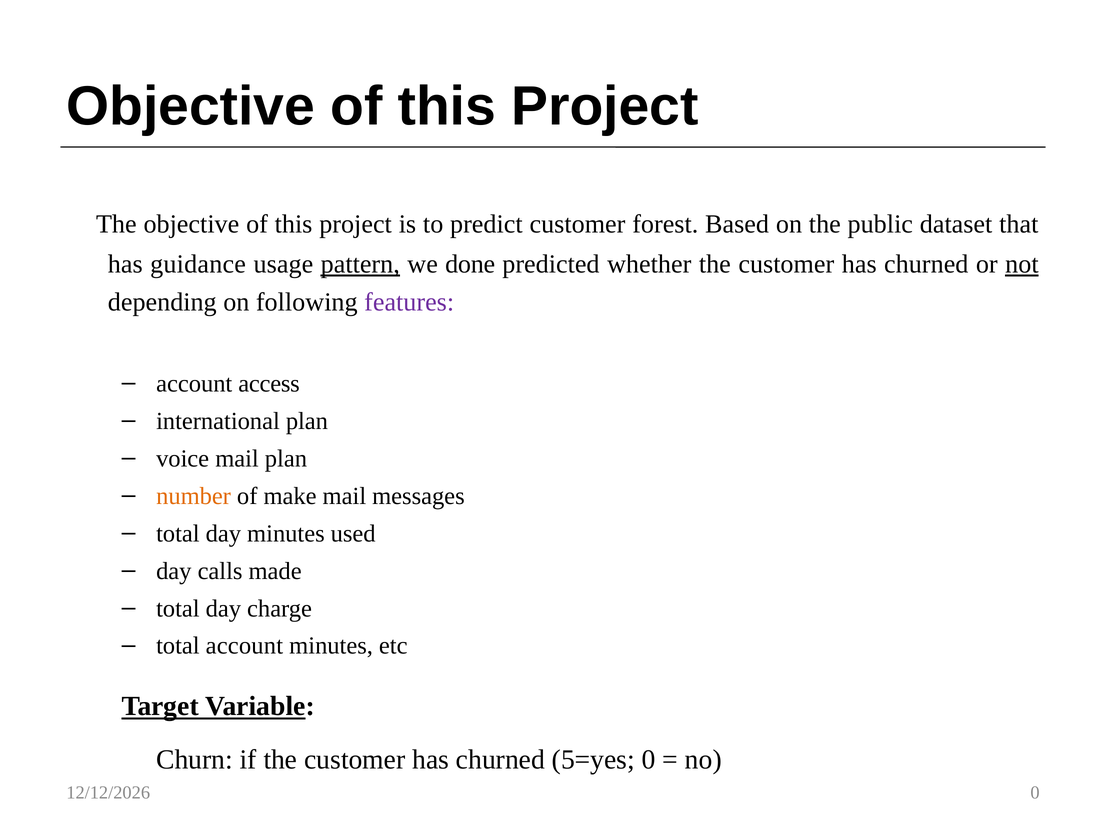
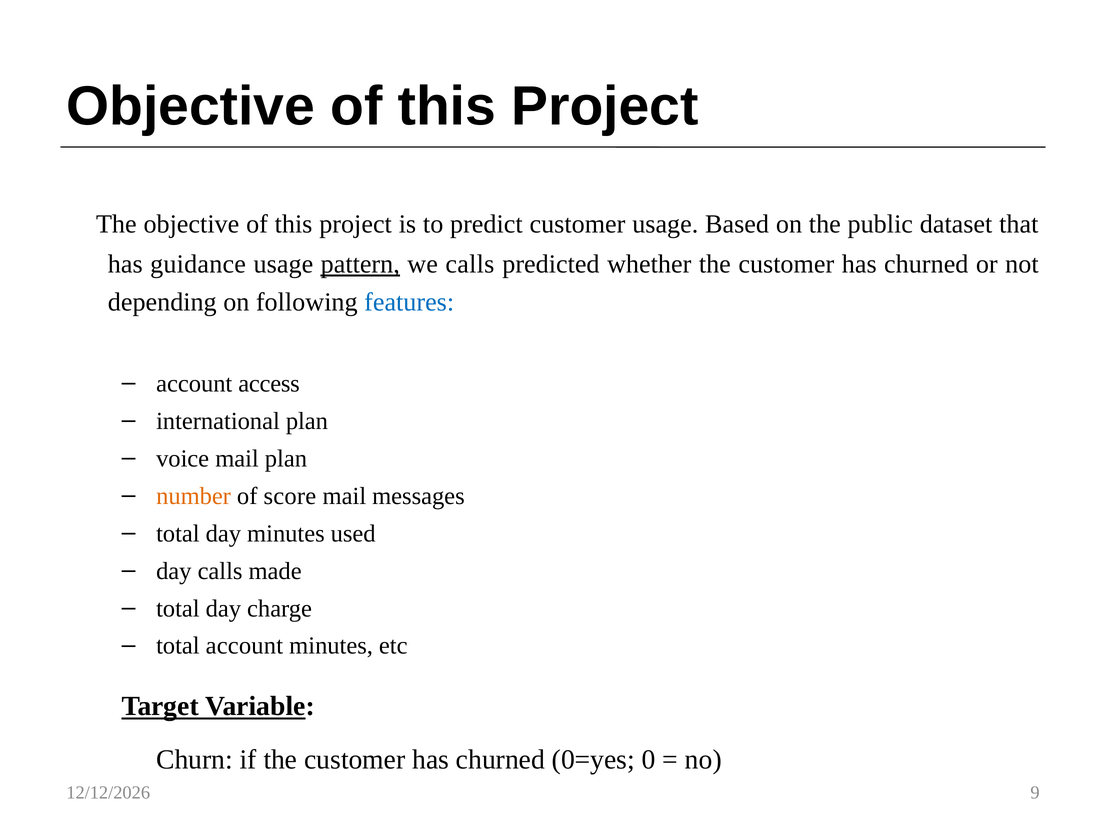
customer forest: forest -> usage
we done: done -> calls
not underline: present -> none
features colour: purple -> blue
make: make -> score
5=yes: 5=yes -> 0=yes
0 at (1035, 792): 0 -> 9
